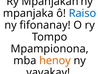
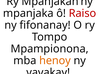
Raiso colour: blue -> red
